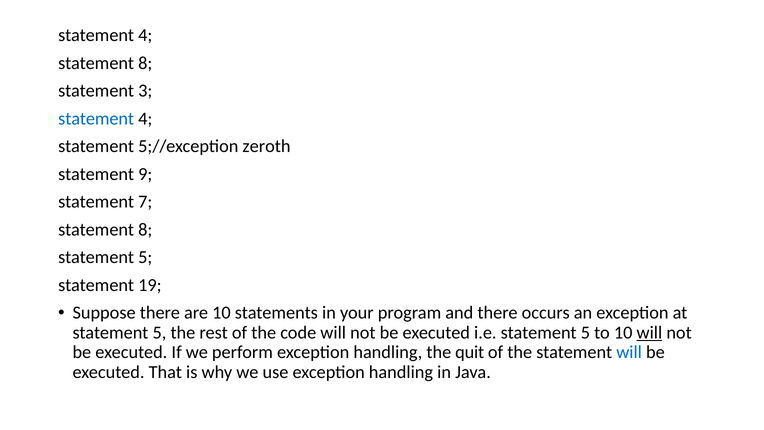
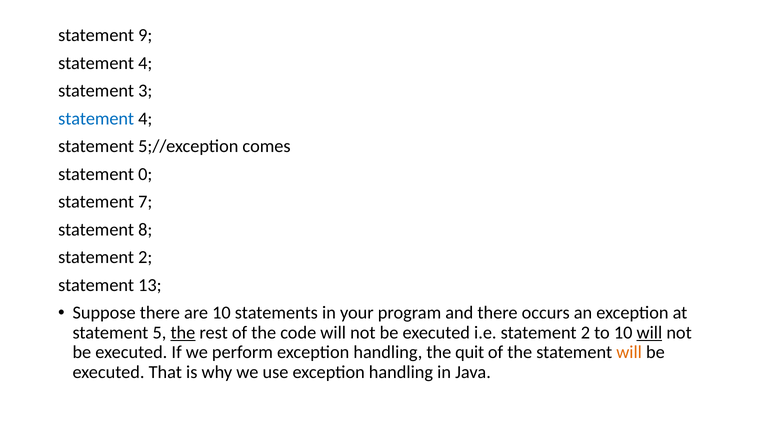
4 at (145, 35): 4 -> 9
8 at (145, 63): 8 -> 4
zeroth: zeroth -> comes
9: 9 -> 0
5 at (145, 257): 5 -> 2
19: 19 -> 13
the at (183, 332) underline: none -> present
i.e statement 5: 5 -> 2
will at (629, 352) colour: blue -> orange
